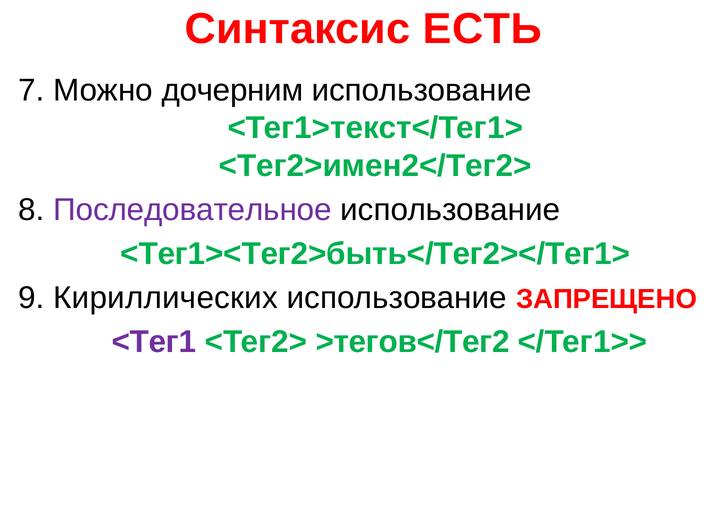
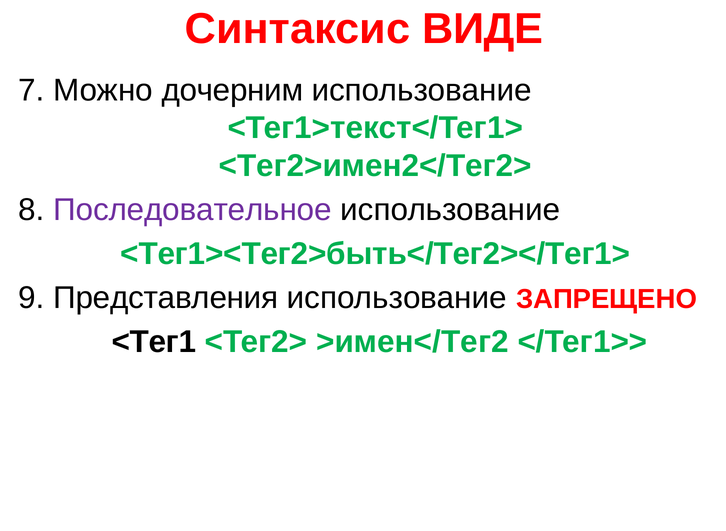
ЕСТЬ: ЕСТЬ -> ВИДЕ
Кириллических: Кириллических -> Представления
<Тег1 colour: purple -> black
>тегов</Тег2: >тегов</Тег2 -> >имен</Тег2
